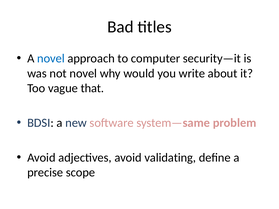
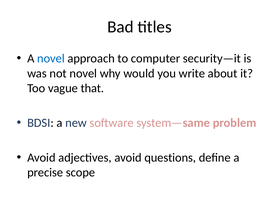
validating: validating -> questions
